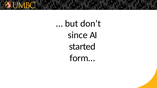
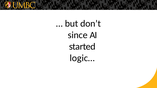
form…: form… -> logic…
